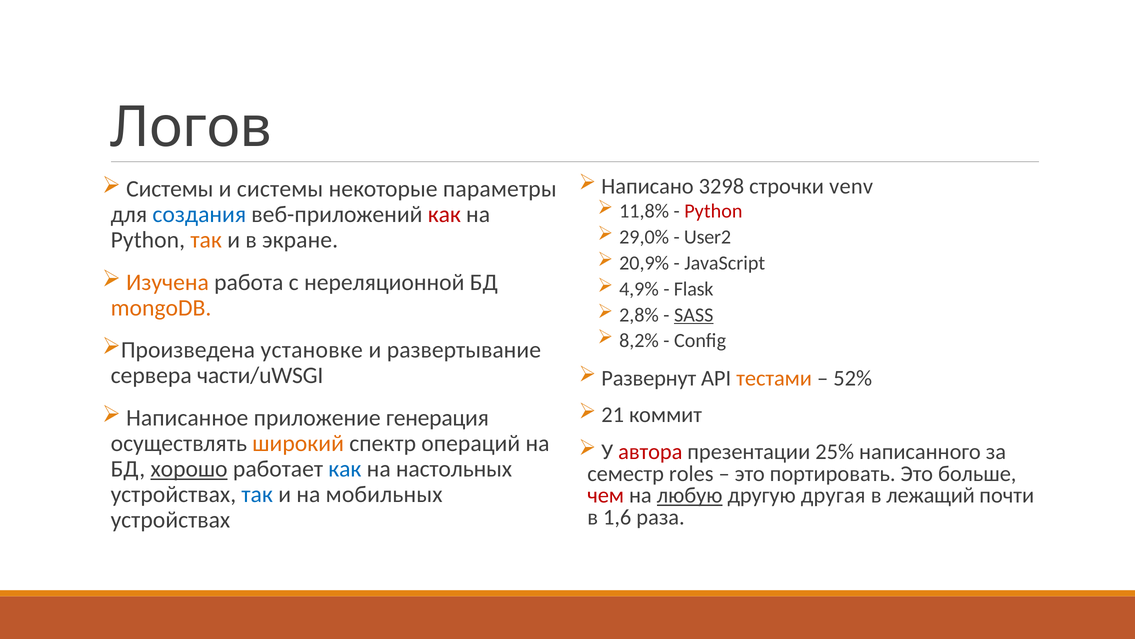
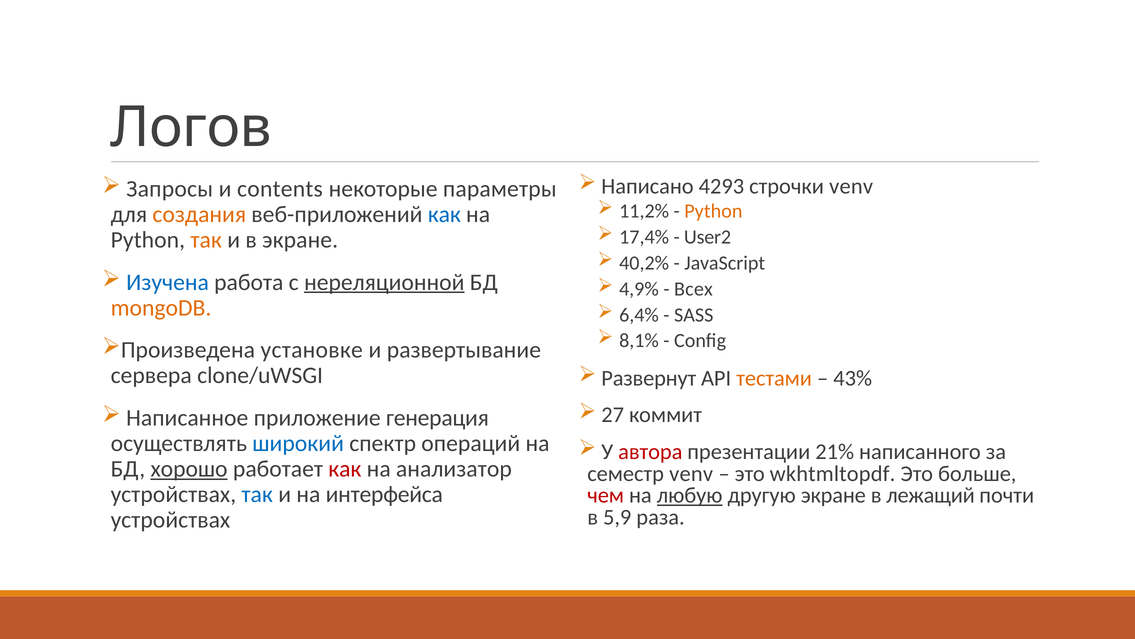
3298: 3298 -> 4293
Системы at (170, 189): Системы -> Запросы
и системы: системы -> contents
11,8%: 11,8% -> 11,2%
Python at (713, 211) colour: red -> orange
создания colour: blue -> orange
как at (444, 214) colour: red -> blue
29,0%: 29,0% -> 17,4%
20,9%: 20,9% -> 40,2%
Изучена colour: orange -> blue
нереляционной underline: none -> present
Flask: Flask -> Всех
2,8%: 2,8% -> 6,4%
SASS underline: present -> none
8,2%: 8,2% -> 8,1%
части/uWSGI: части/uWSGI -> clone/uWSGI
52%: 52% -> 43%
21: 21 -> 27
широкий colour: orange -> blue
25%: 25% -> 21%
как at (345, 469) colour: blue -> red
настольных: настольных -> анализатор
семестр roles: roles -> venv
портировать: портировать -> wkhtmltopdf
мобильных: мобильных -> интерфейса
другую другая: другая -> экране
1,6: 1,6 -> 5,9
